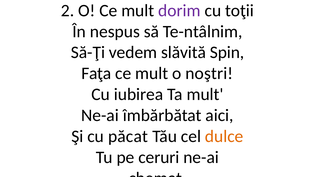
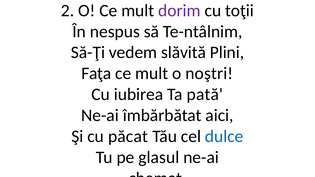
Spin: Spin -> Plini
Ta mult: mult -> pată
dulce colour: orange -> blue
ceruri: ceruri -> glasul
